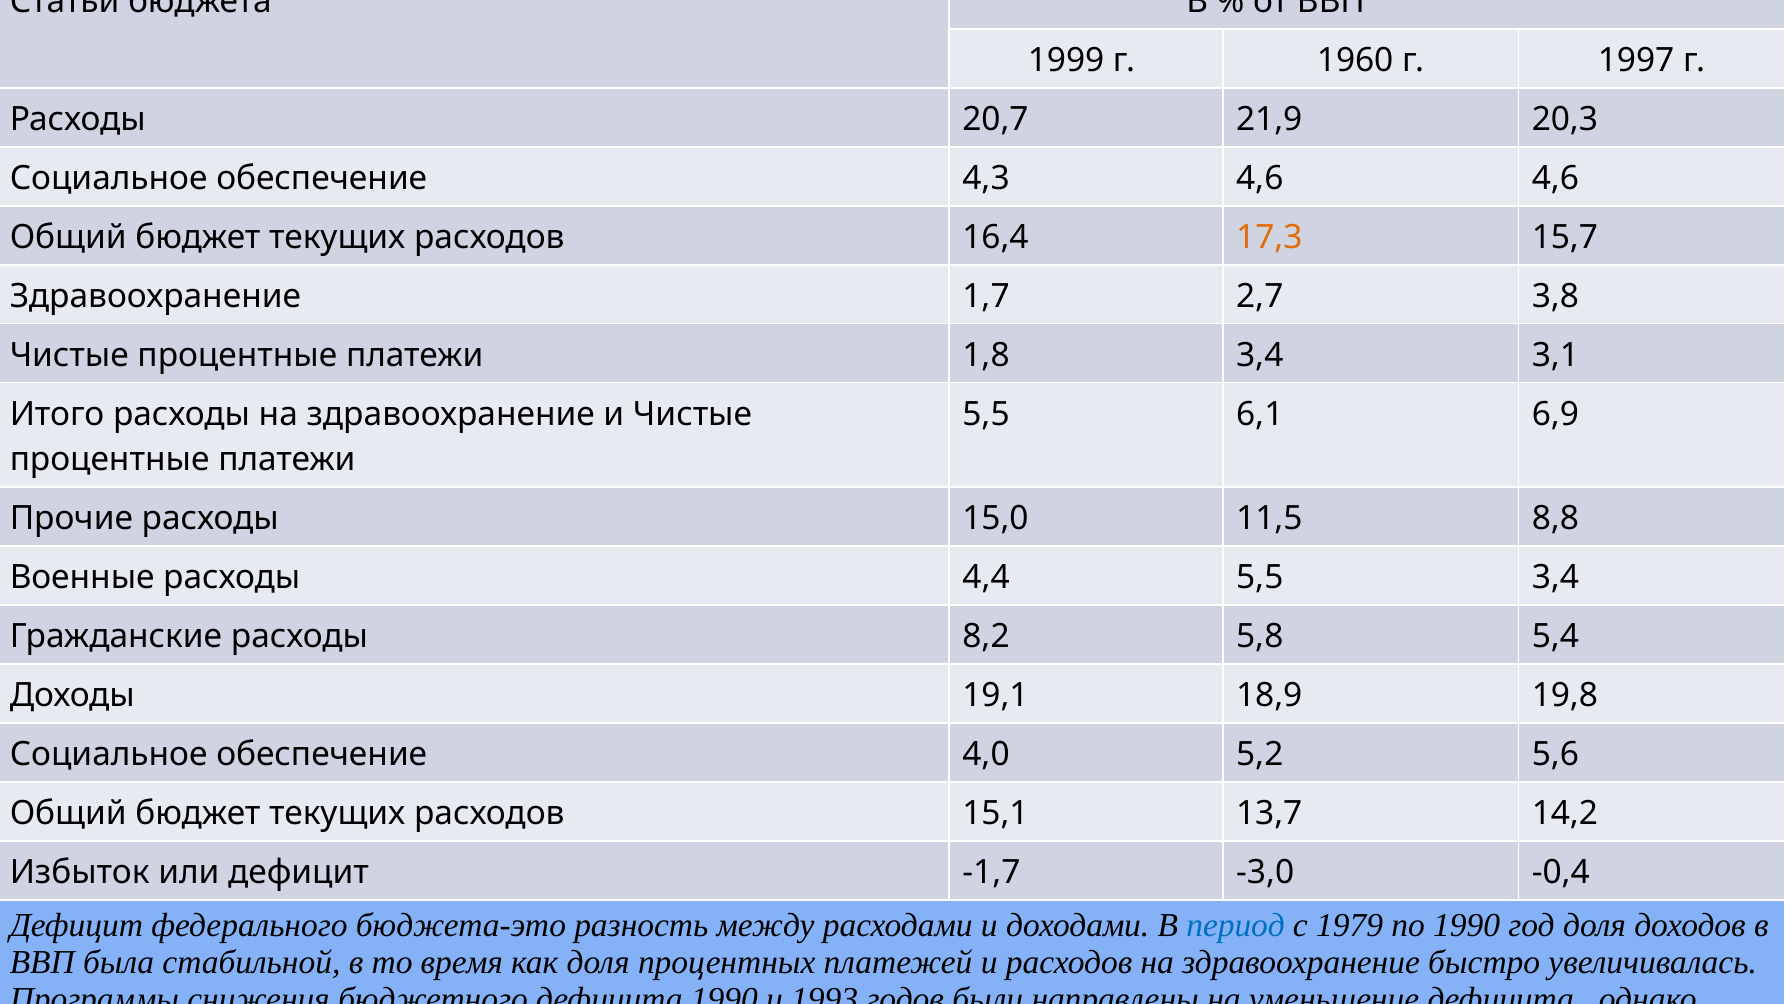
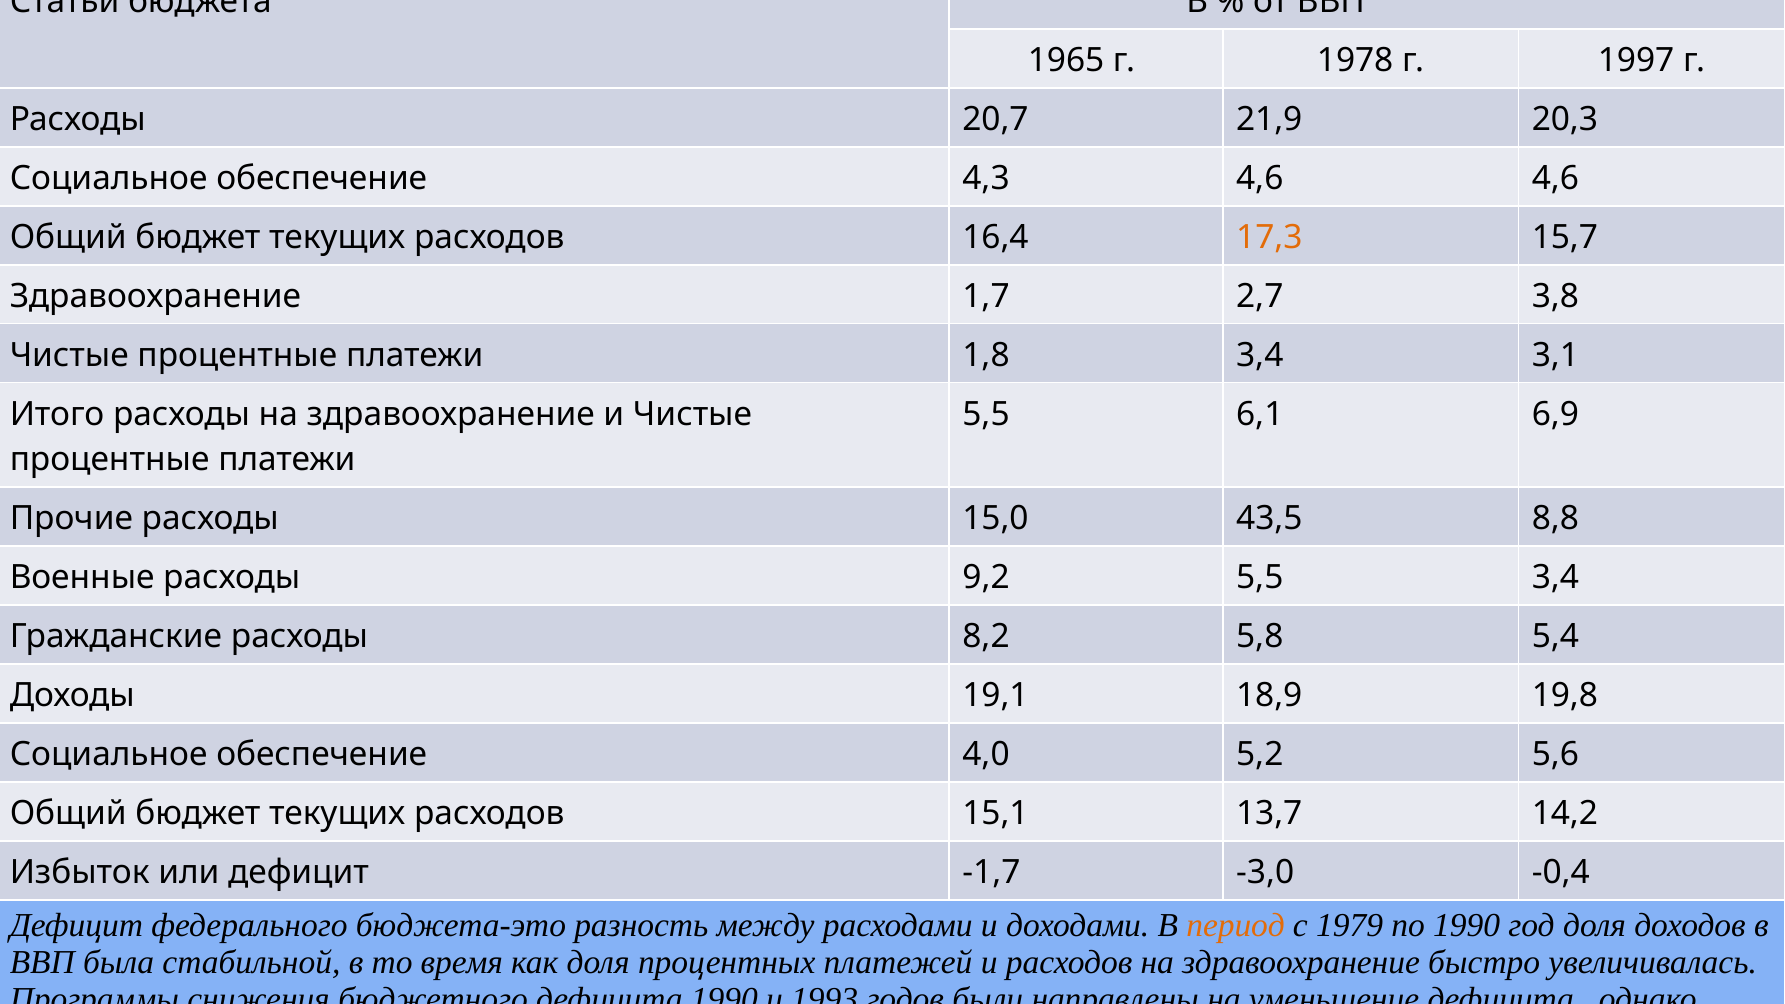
1999: 1999 -> 1965
1960: 1960 -> 1978
11,5: 11,5 -> 43,5
4,4: 4,4 -> 9,2
период at (1236, 926) colour: blue -> orange
